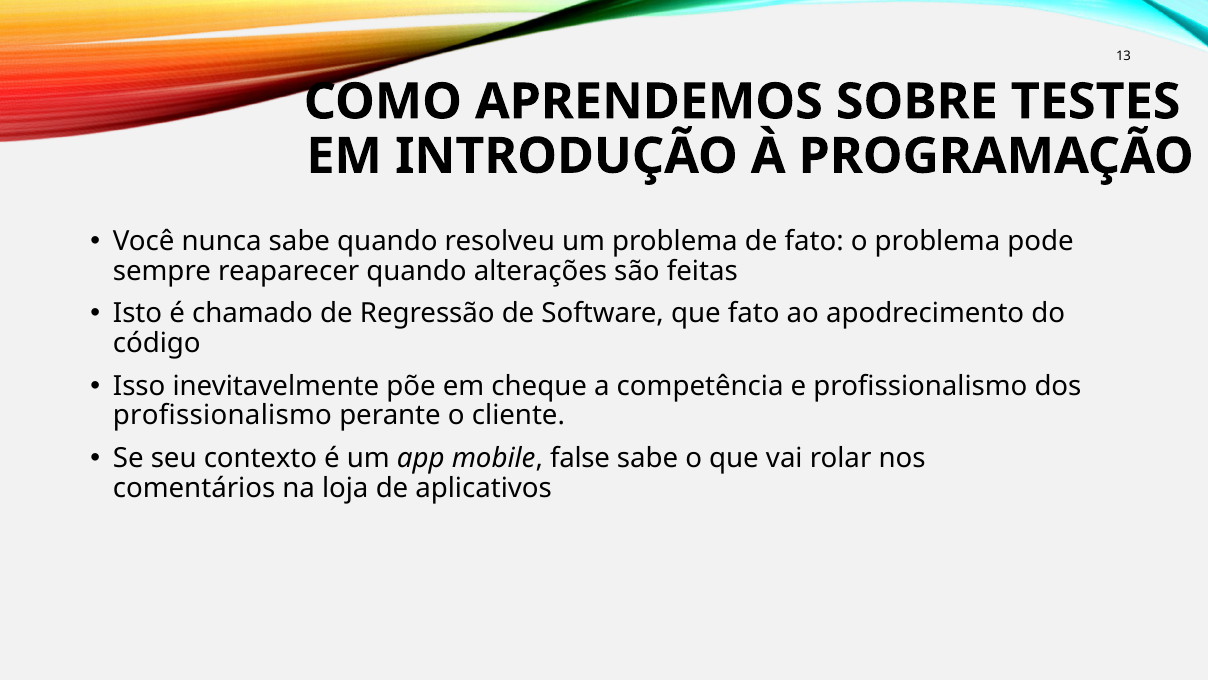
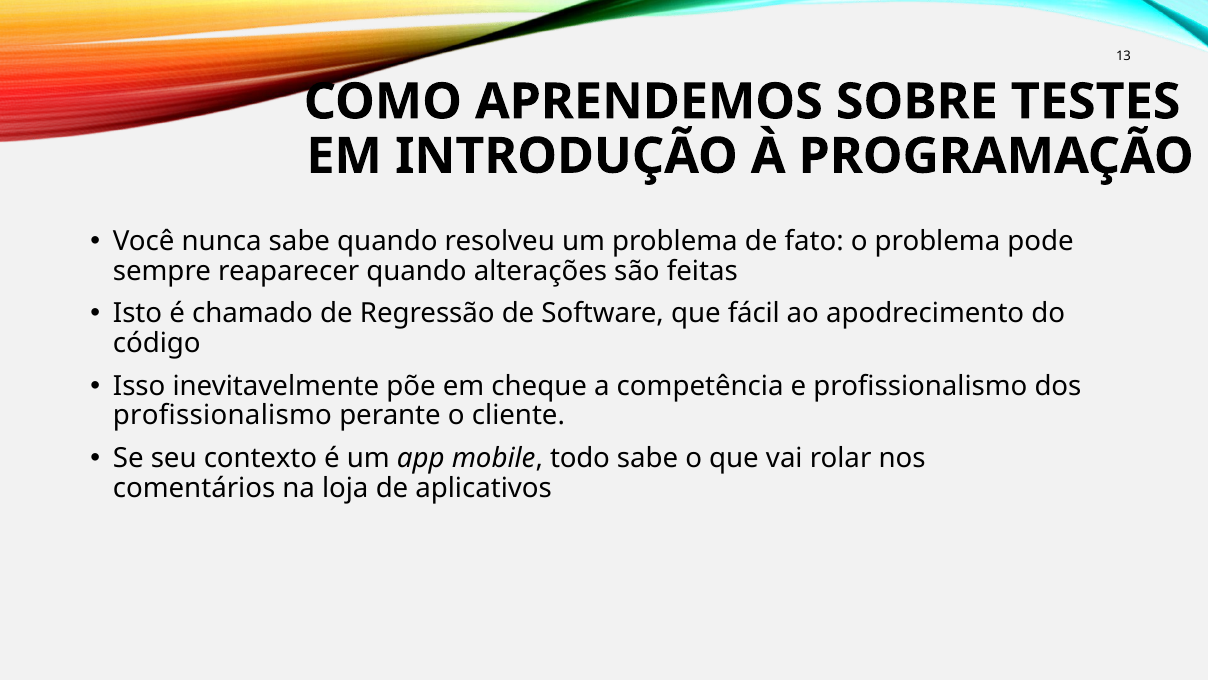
que fato: fato -> fácil
false: false -> todo
